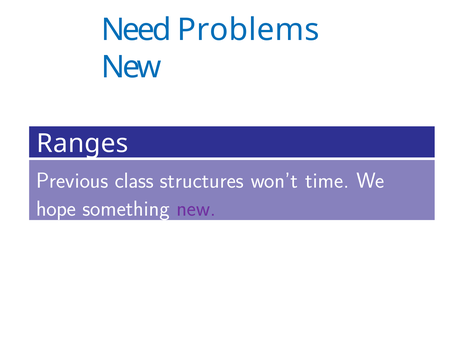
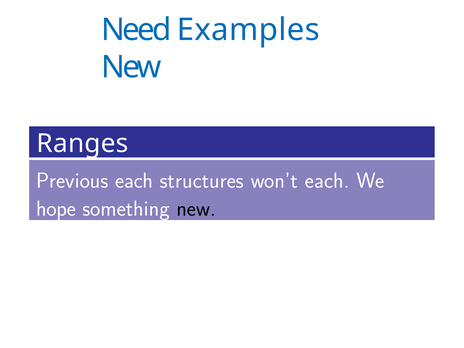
Problems: Problems -> Examples
Previous class: class -> each
won’t time: time -> each
new at (196, 209) colour: purple -> black
